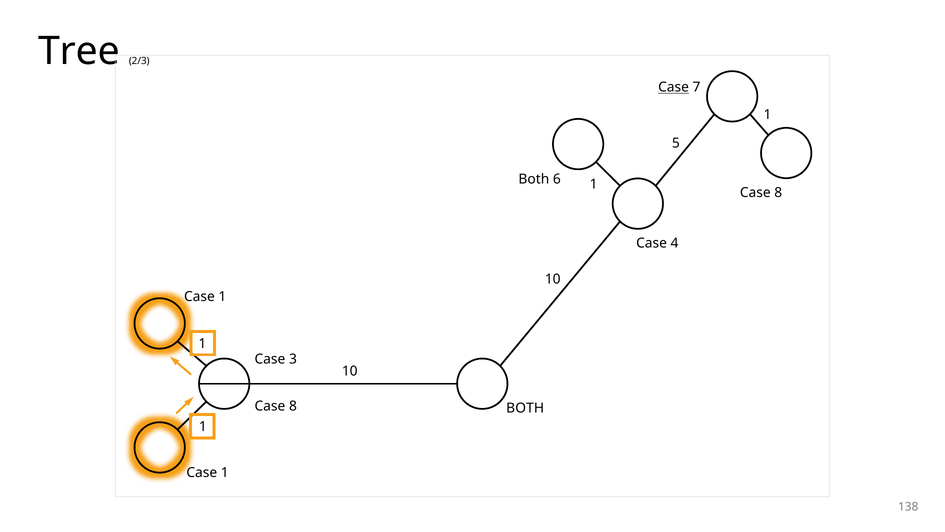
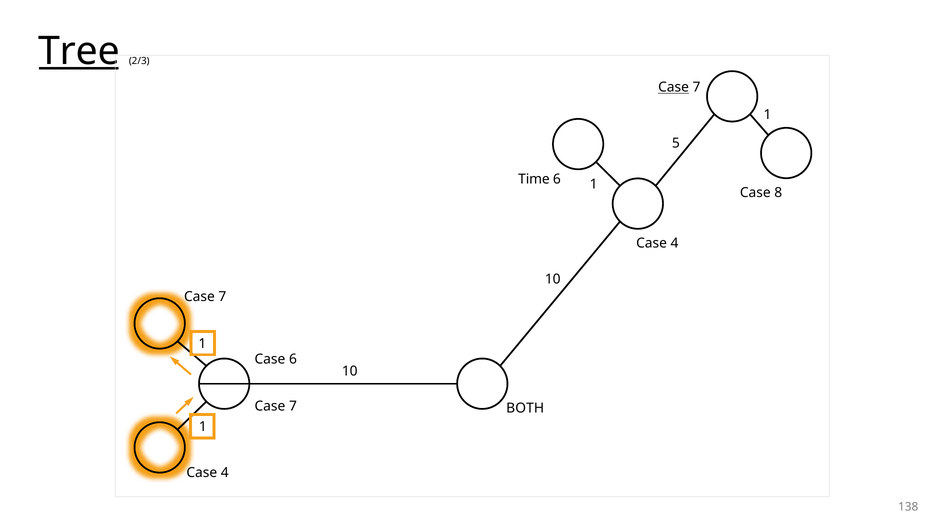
Tree underline: none -> present
Both at (534, 179): Both -> Time
1 at (222, 296): 1 -> 7
Case 3: 3 -> 6
8 at (293, 406): 8 -> 7
1 at (225, 472): 1 -> 4
